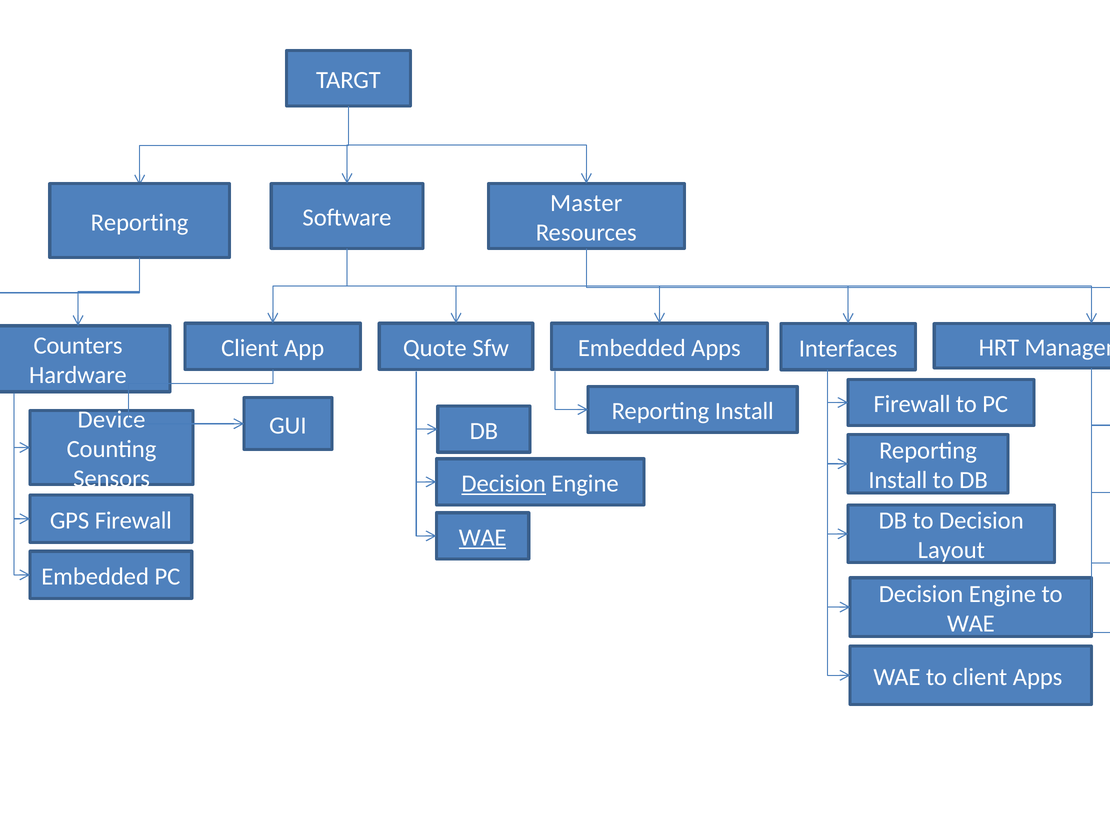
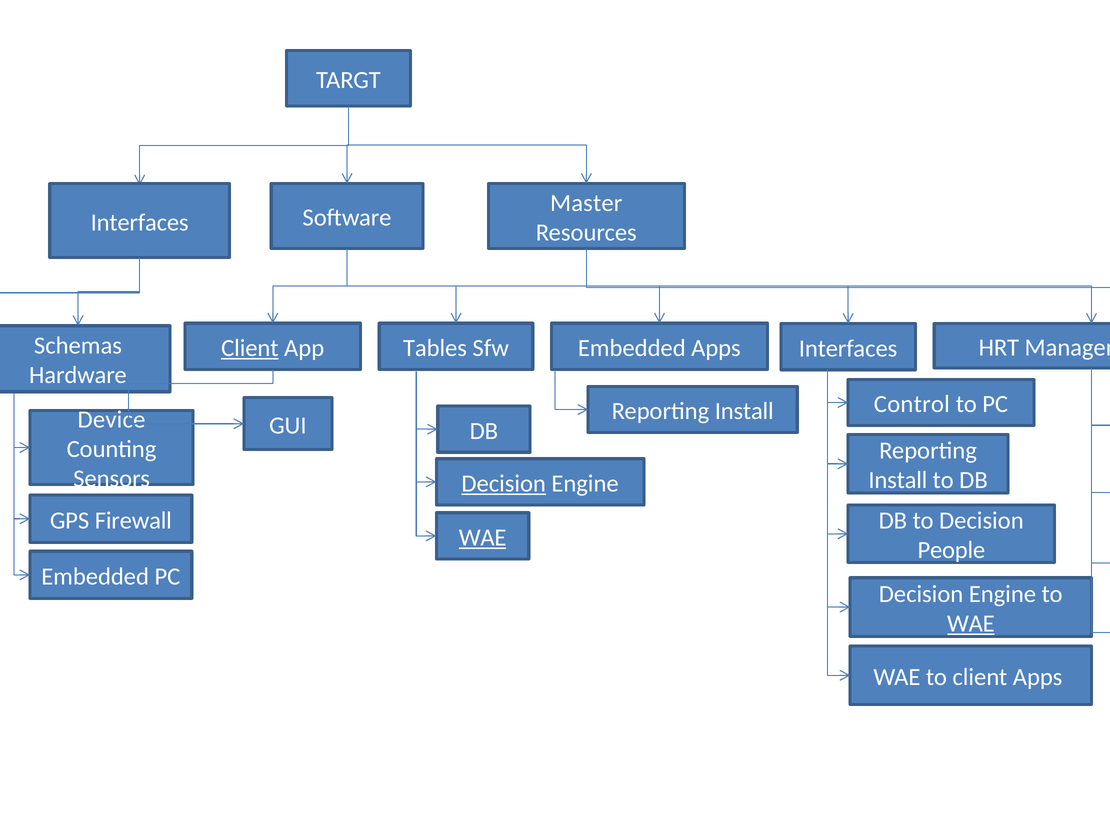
Reporting at (140, 222): Reporting -> Interfaces
Counters: Counters -> Schemas
Client at (250, 348) underline: none -> present
Quote: Quote -> Tables
Firewall at (912, 404): Firewall -> Control
Layout: Layout -> People
WAE at (971, 623) underline: none -> present
